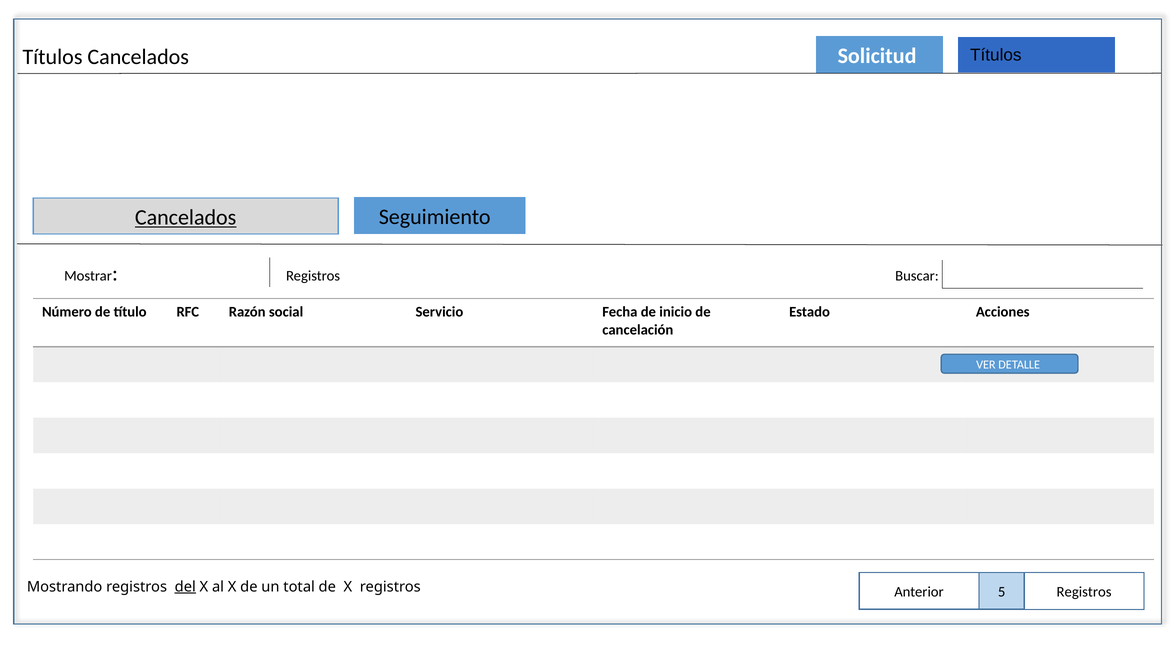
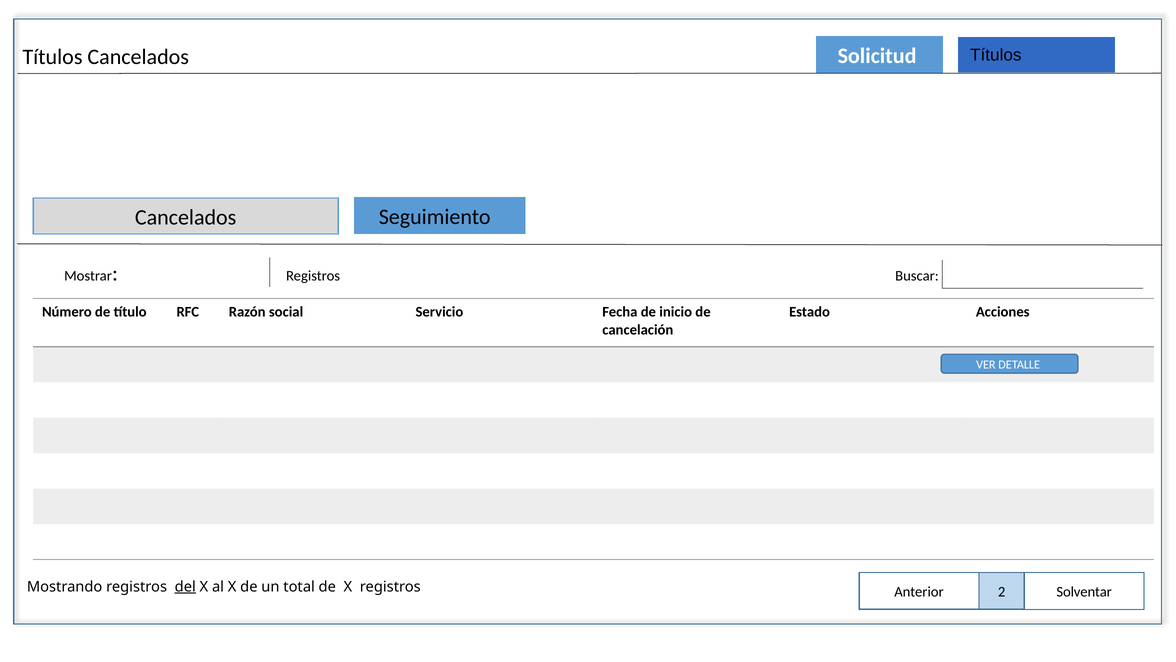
Cancelados at (186, 217) underline: present -> none
5: 5 -> 2
Registros at (1084, 592): Registros -> Solventar
